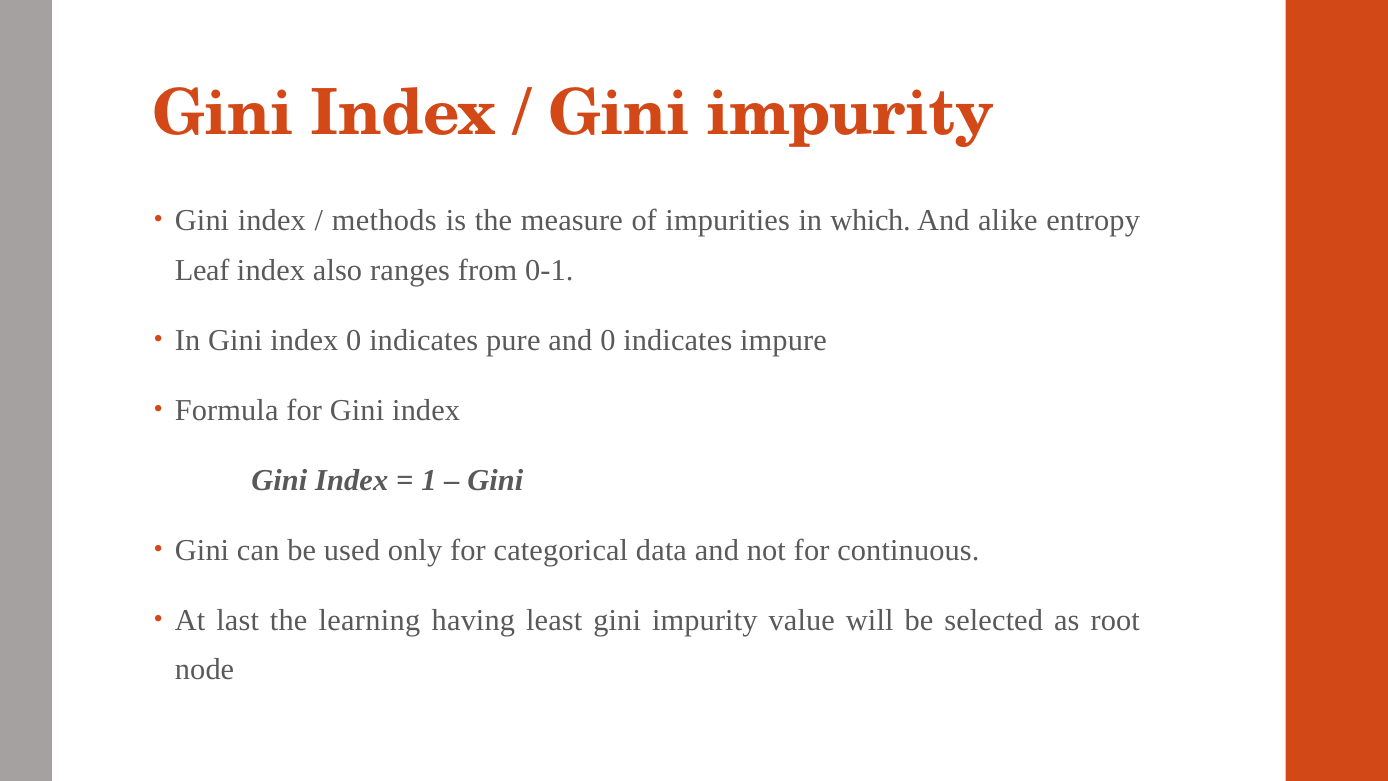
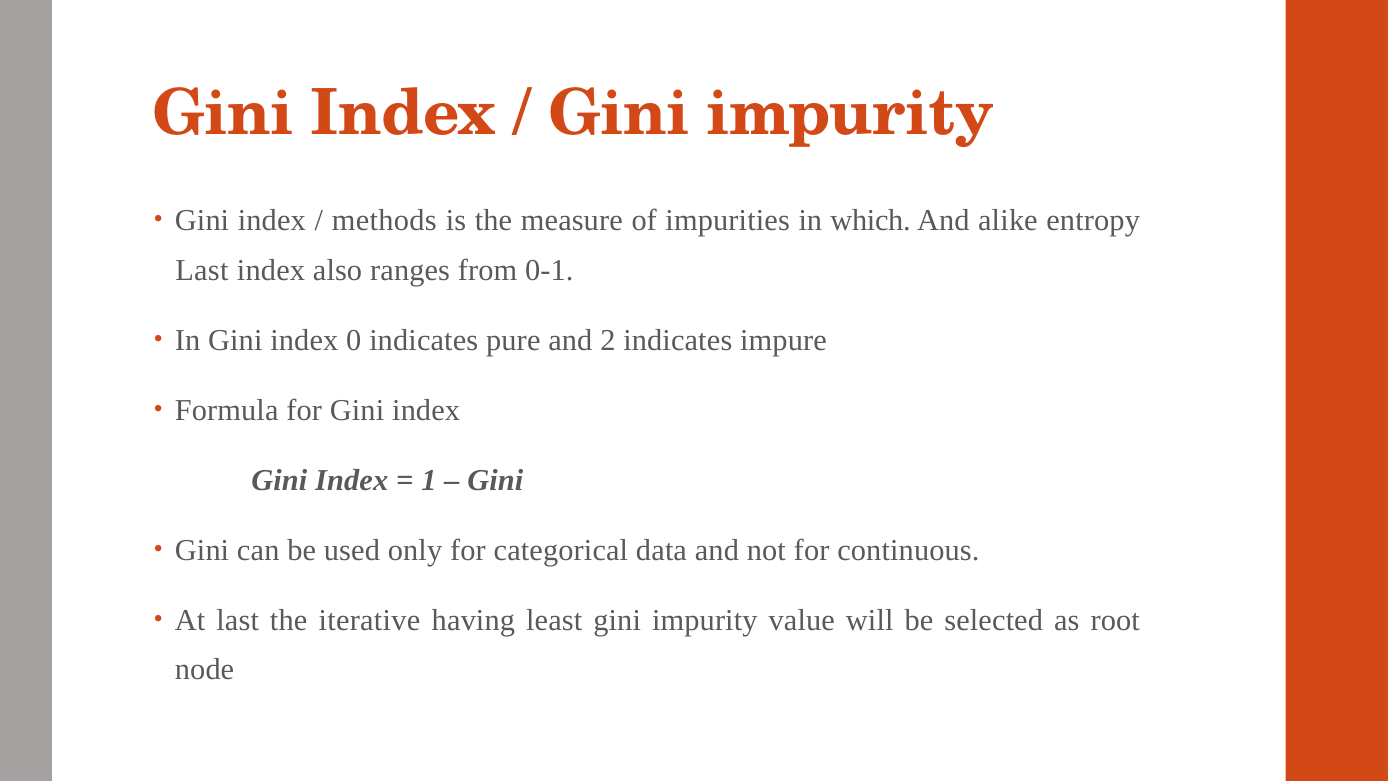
Leaf at (202, 270): Leaf -> Last
and 0: 0 -> 2
learning: learning -> iterative
